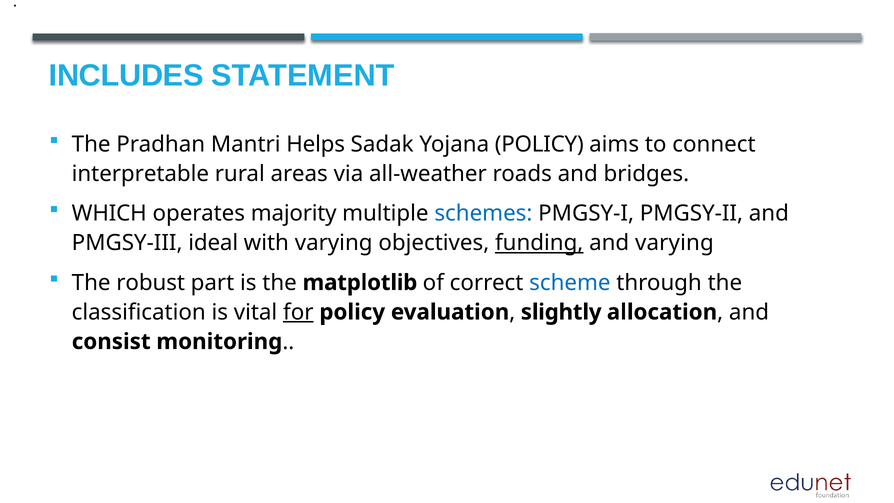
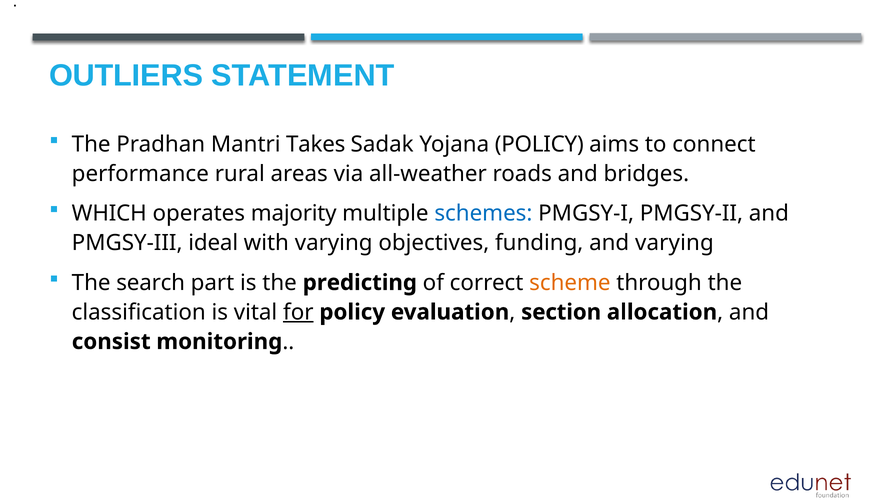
INCLUDES: INCLUDES -> OUTLIERS
Helps: Helps -> Takes
interpretable: interpretable -> performance
funding underline: present -> none
robust: robust -> search
matplotlib: matplotlib -> predicting
scheme colour: blue -> orange
slightly: slightly -> section
